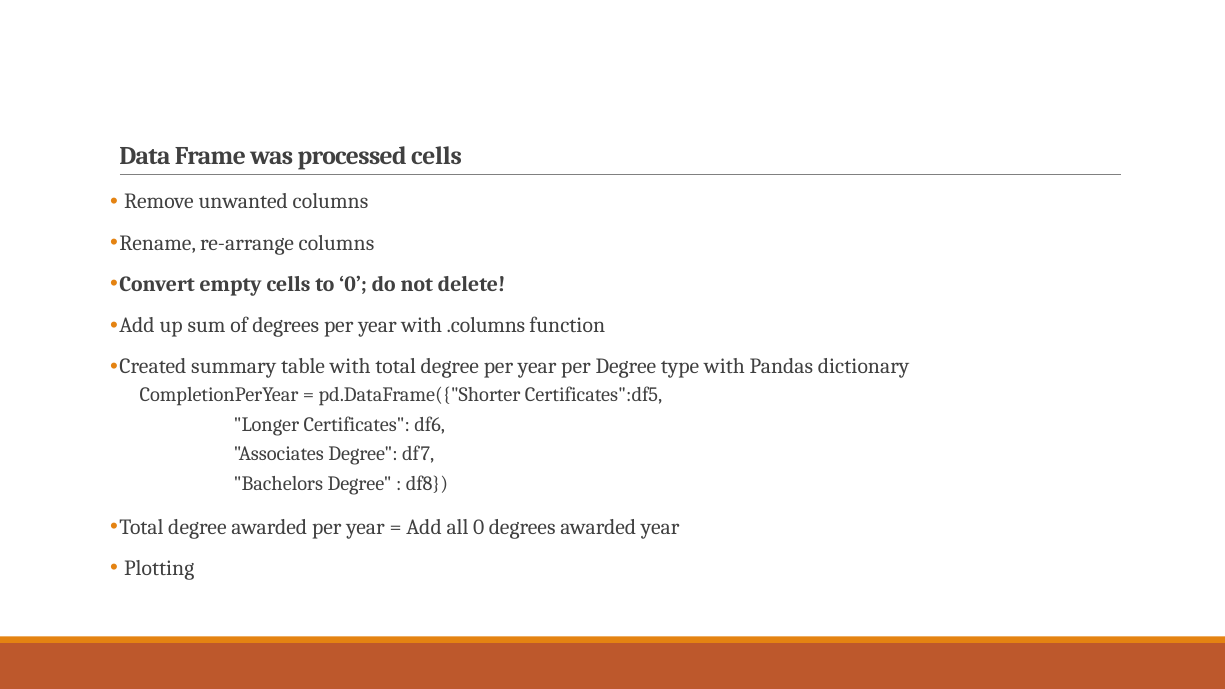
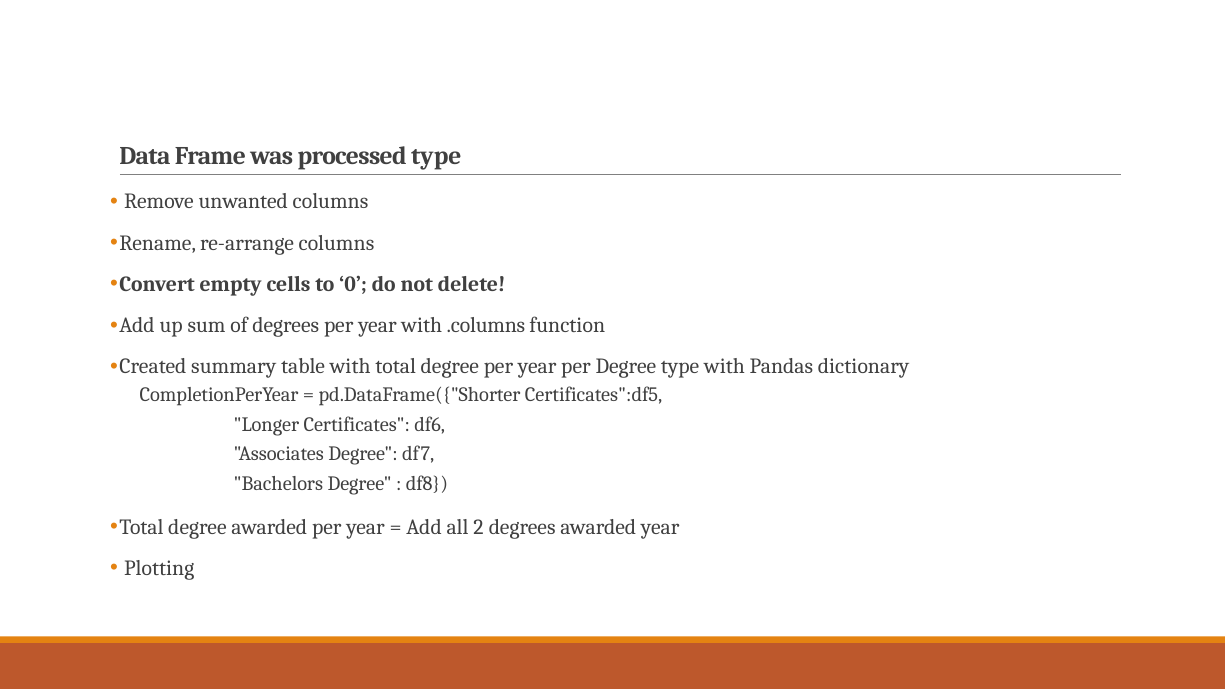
processed cells: cells -> type
all 0: 0 -> 2
